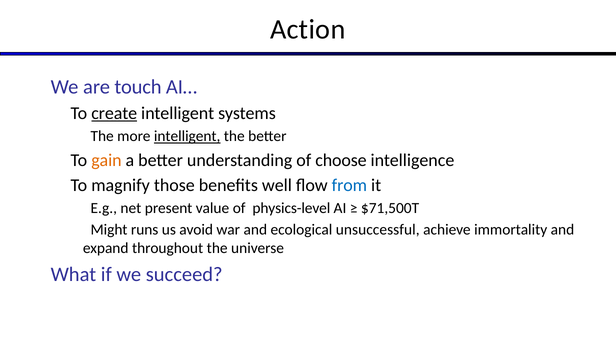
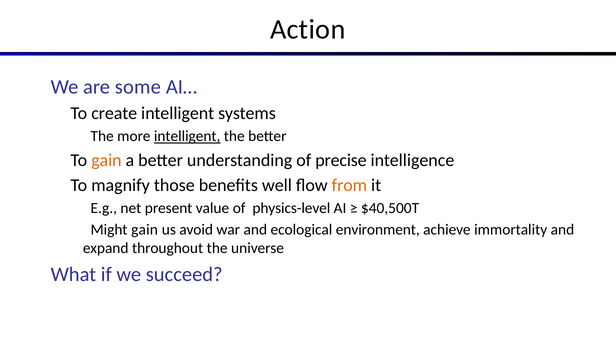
touch: touch -> some
create underline: present -> none
choose: choose -> precise
from colour: blue -> orange
$71,500T: $71,500T -> $40,500T
runs at (145, 229): runs -> gain
unsuccessful: unsuccessful -> environment
